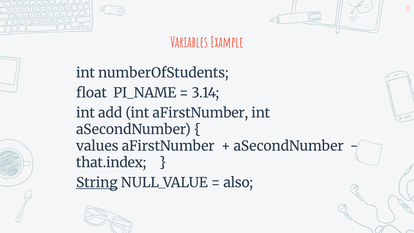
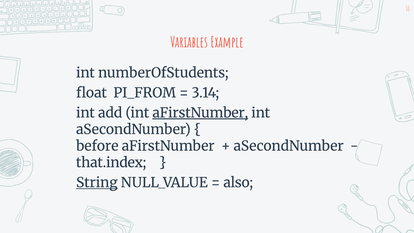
PI_NAME: PI_NAME -> PI_FROM
aFirstNumber at (200, 113) underline: none -> present
values: values -> before
